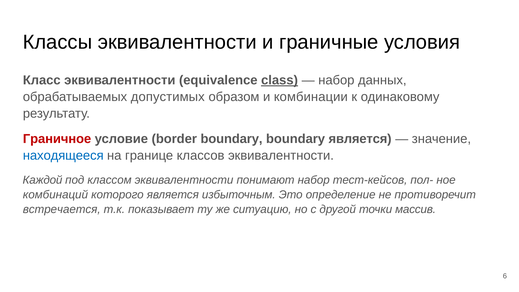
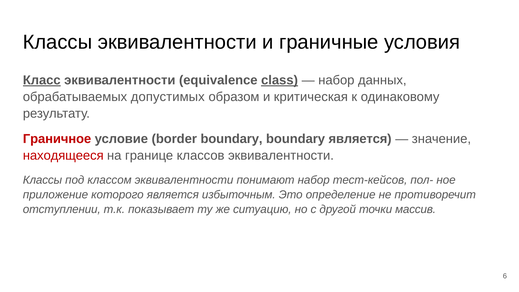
Класс underline: none -> present
комбинации: комбинации -> критическая
находящееся colour: blue -> red
Каждой at (43, 180): Каждой -> Классы
комбинаций: комбинаций -> приложение
встречается: встречается -> отступлении
